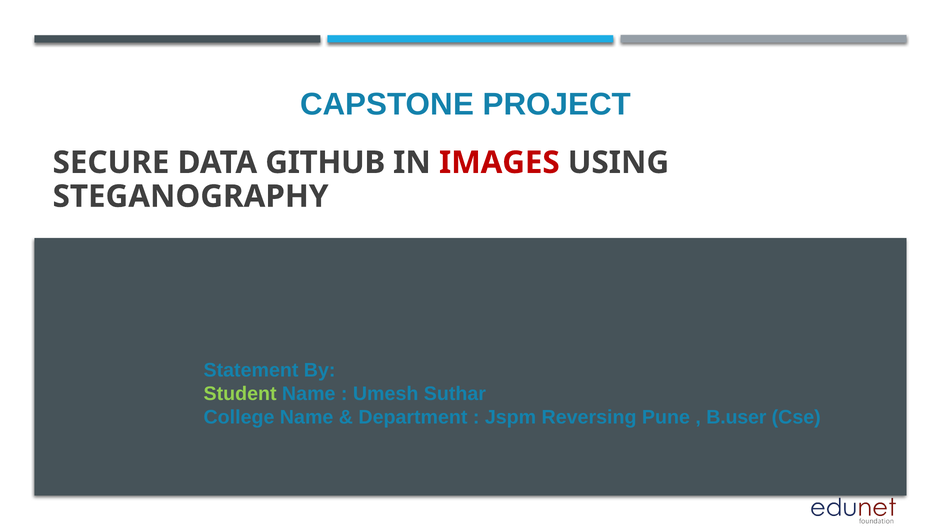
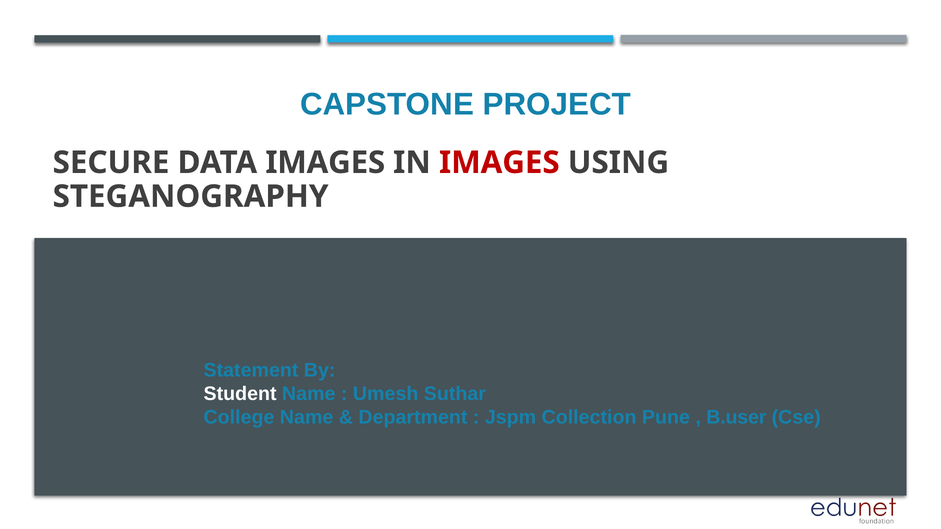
DATA GITHUB: GITHUB -> IMAGES
Student colour: light green -> white
Reversing: Reversing -> Collection
